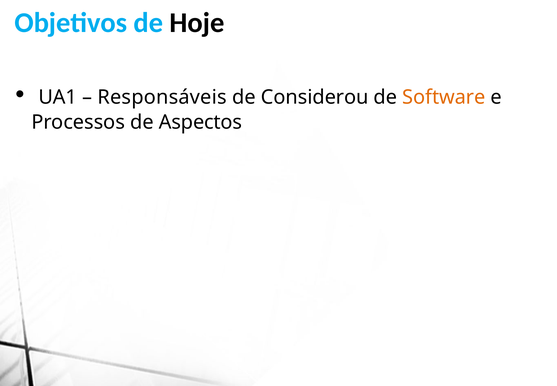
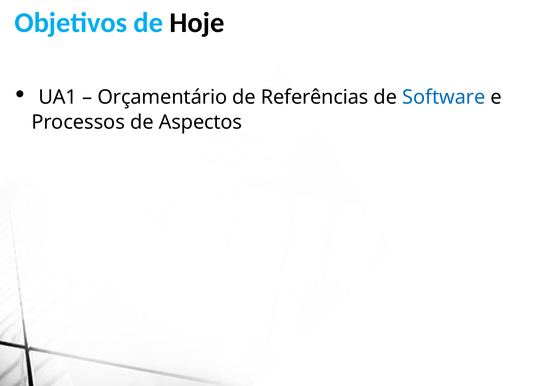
Responsáveis: Responsáveis -> Orçamentário
Considerou: Considerou -> Referências
Software colour: orange -> blue
